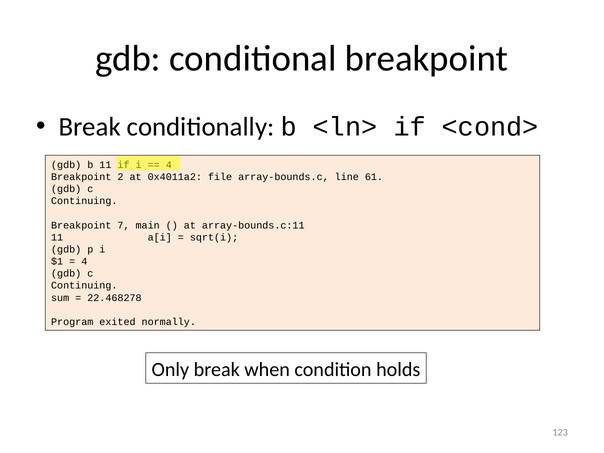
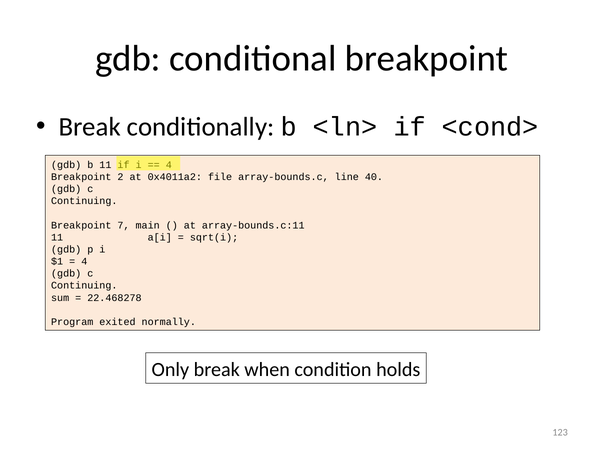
61: 61 -> 40
